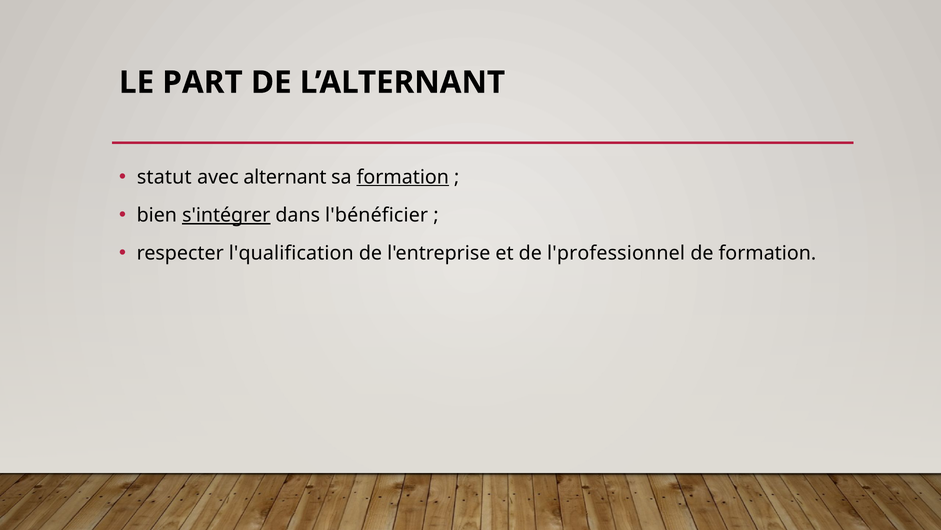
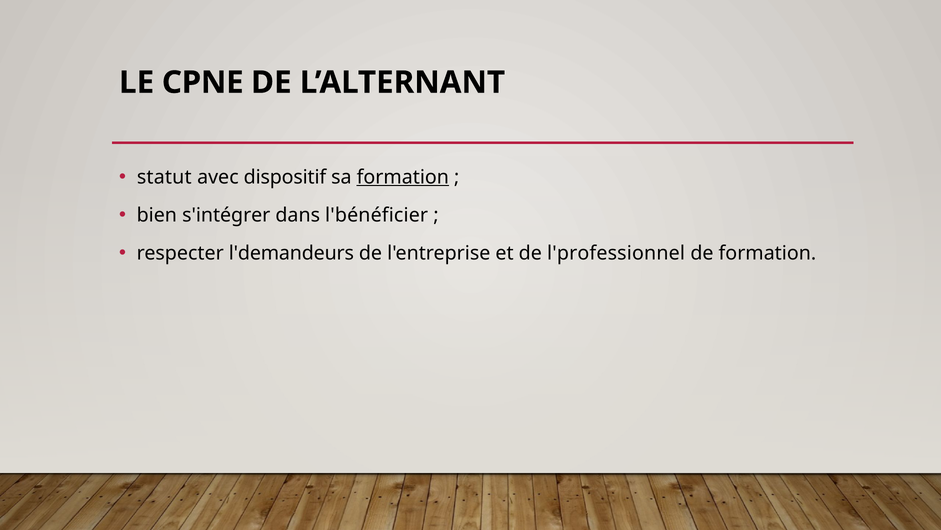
PART: PART -> CPNE
alternant: alternant -> dispositif
s'intégrer underline: present -> none
l'qualification: l'qualification -> l'demandeurs
